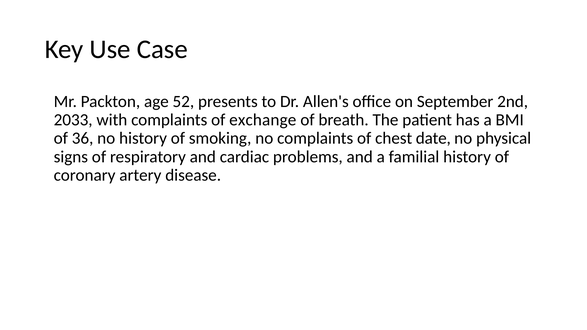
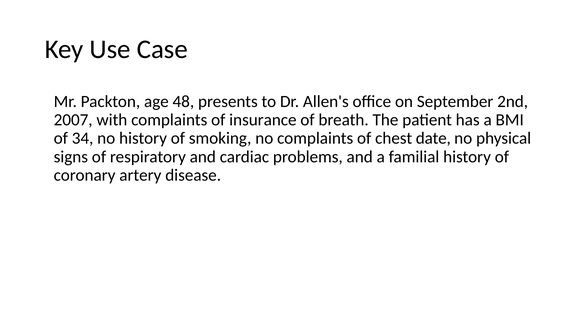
52: 52 -> 48
2033: 2033 -> 2007
exchange: exchange -> insurance
36: 36 -> 34
